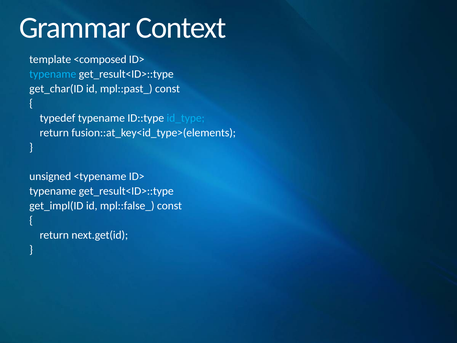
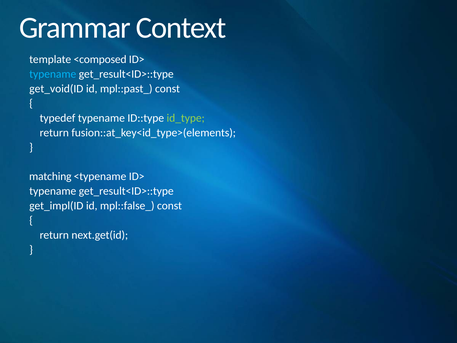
get_char(ID: get_char(ID -> get_void(ID
id_type colour: light blue -> light green
unsigned: unsigned -> matching
